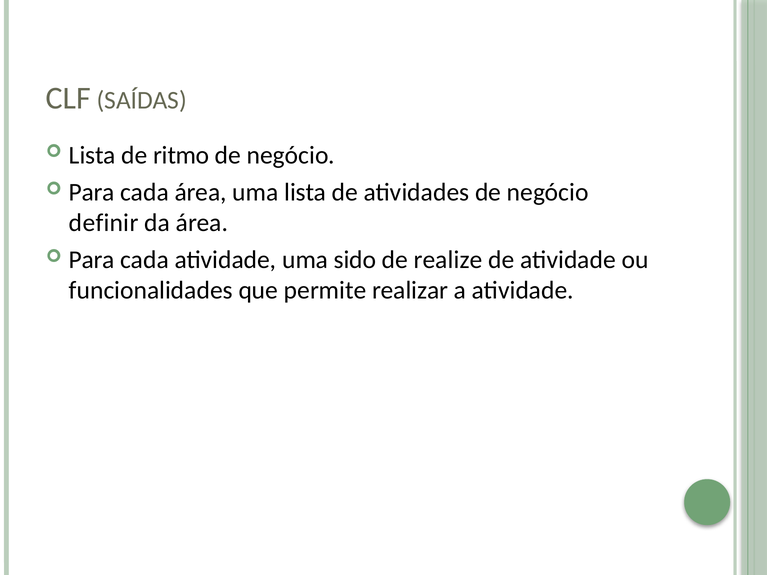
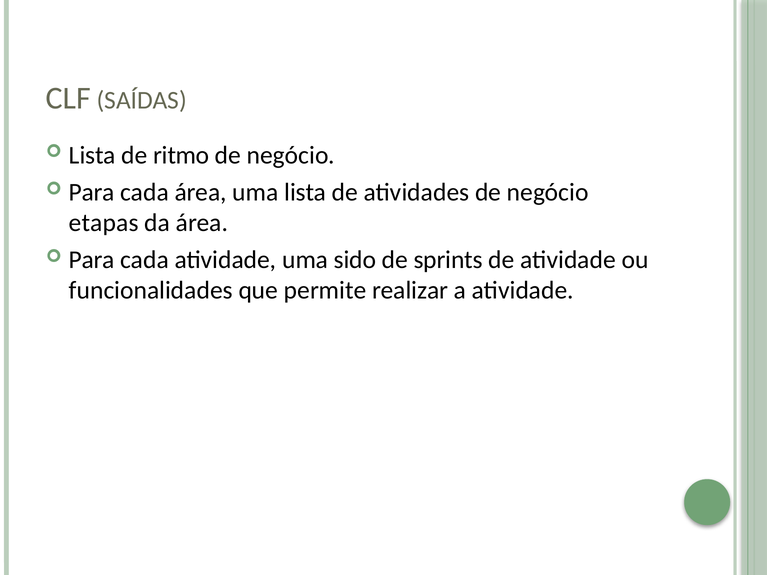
definir: definir -> etapas
realize: realize -> sprints
